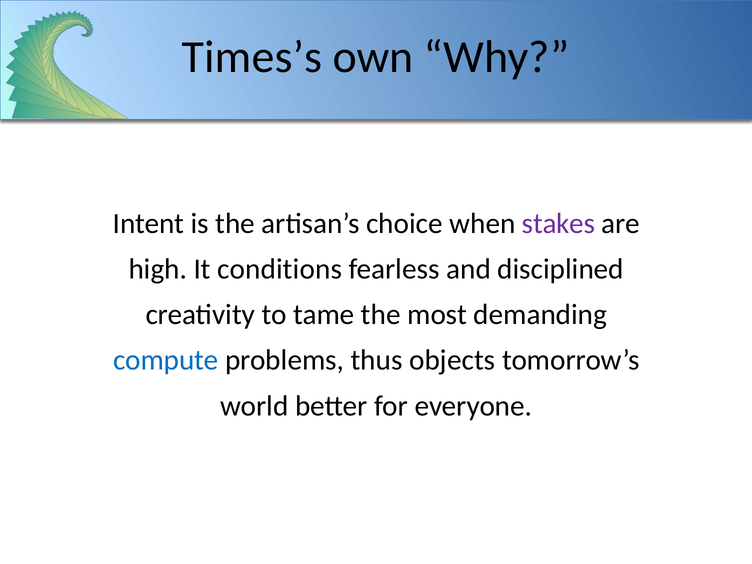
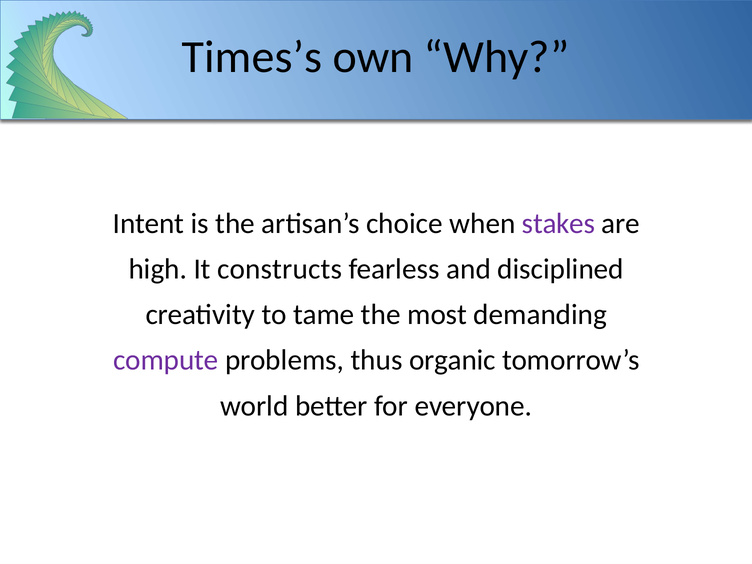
conditions: conditions -> constructs
compute colour: blue -> purple
objects: objects -> organic
